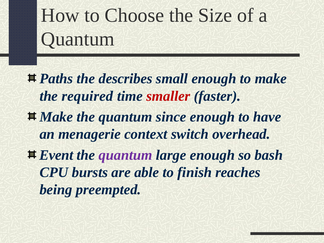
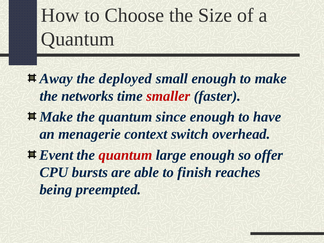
Paths: Paths -> Away
describes: describes -> deployed
required: required -> networks
quantum at (126, 155) colour: purple -> red
bash: bash -> offer
